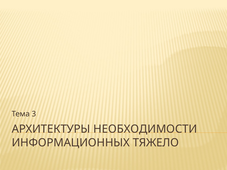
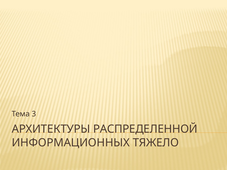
НЕОБХОДИМОСТИ: НЕОБХОДИМОСТИ -> РАСПРЕДЕЛЕННОЙ
